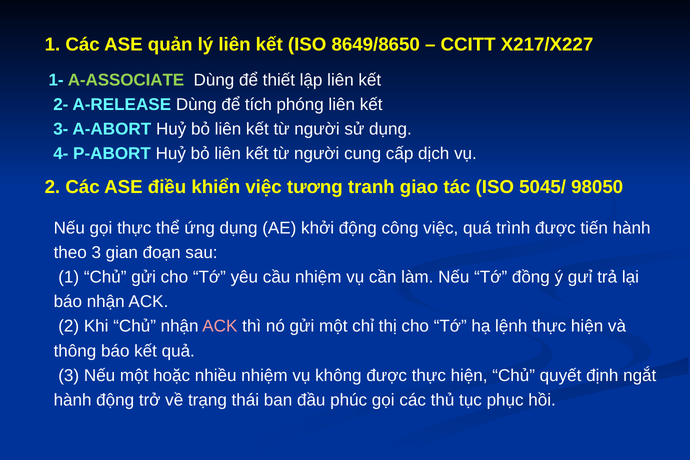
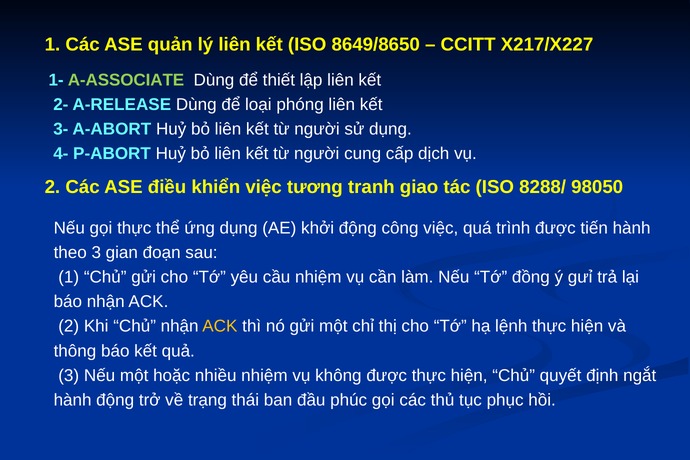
tích: tích -> loại
5045/: 5045/ -> 8288/
ACK at (220, 326) colour: pink -> yellow
